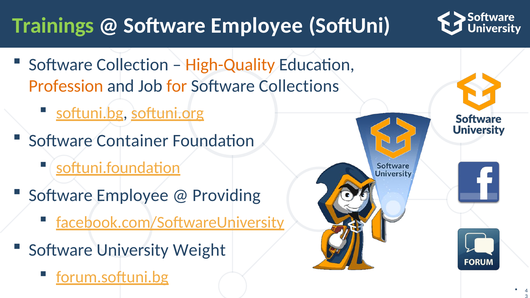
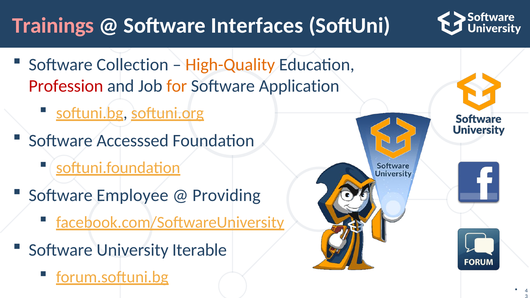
Trainings colour: light green -> pink
Employee at (257, 25): Employee -> Interfaces
Profession colour: orange -> red
Collections: Collections -> Application
Container: Container -> Accesssed
Weight: Weight -> Iterable
